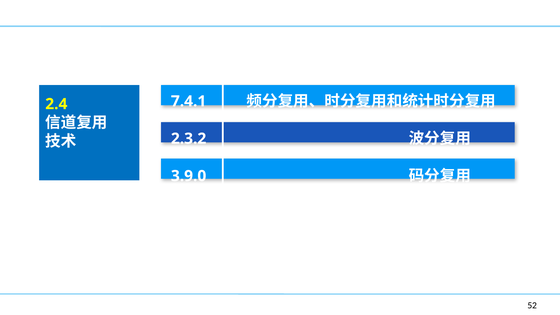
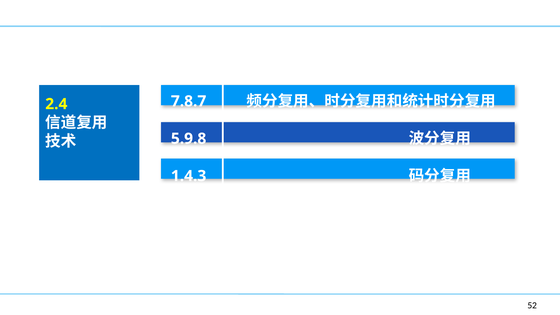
7.4.1: 7.4.1 -> 7.8.7
2.3.2: 2.3.2 -> 5.9.8
3.9.0: 3.9.0 -> 1.4.3
